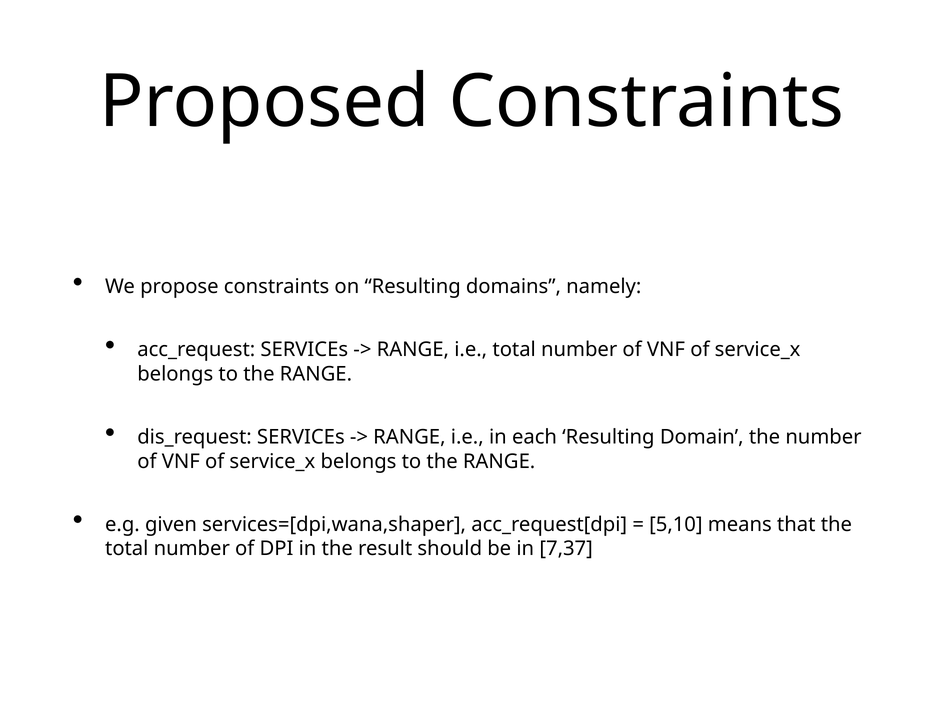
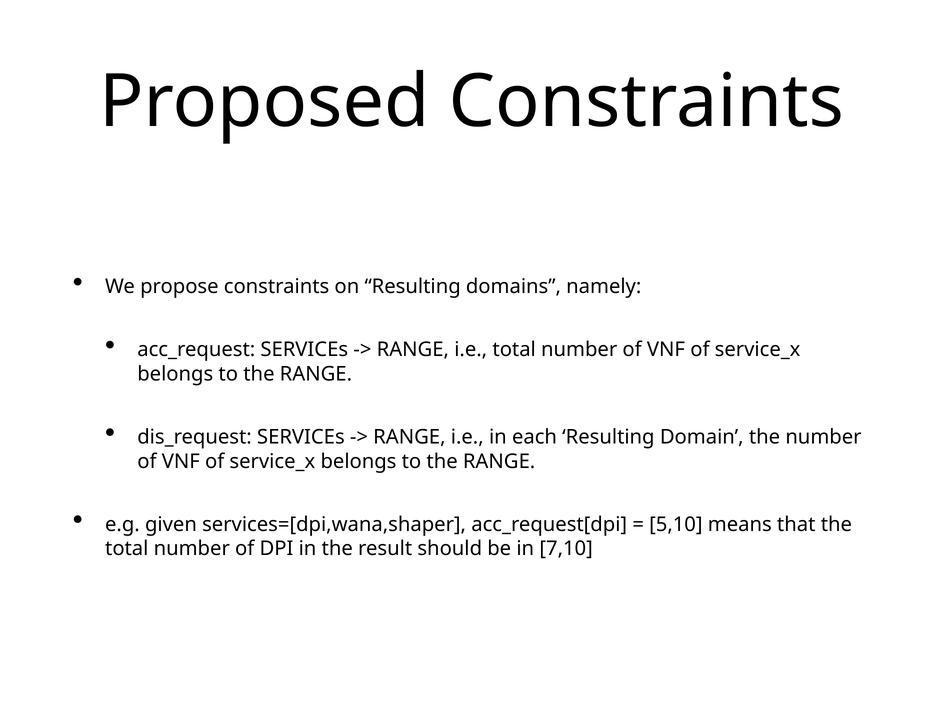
7,37: 7,37 -> 7,10
